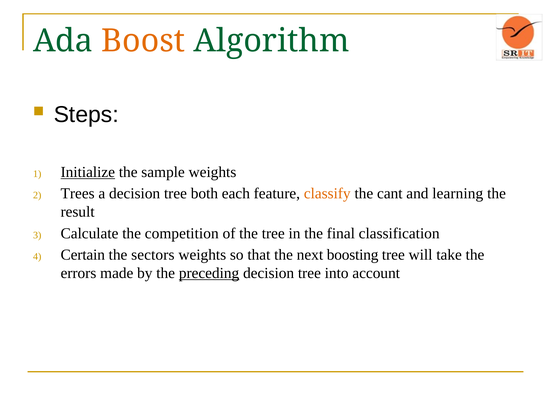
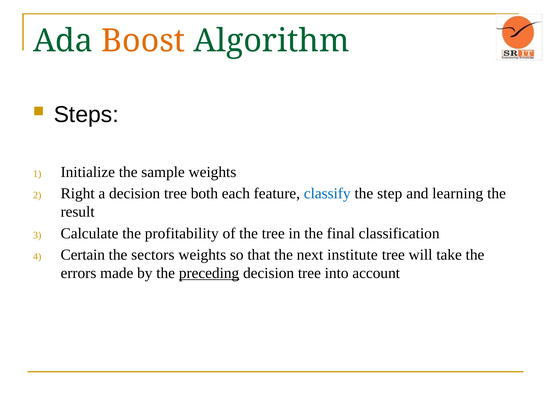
Initialize underline: present -> none
Trees: Trees -> Right
classify colour: orange -> blue
cant: cant -> step
competition: competition -> profitability
boosting: boosting -> institute
